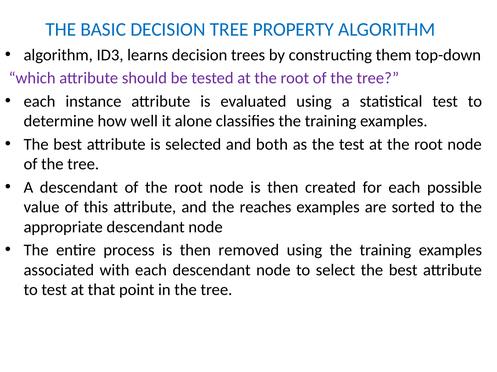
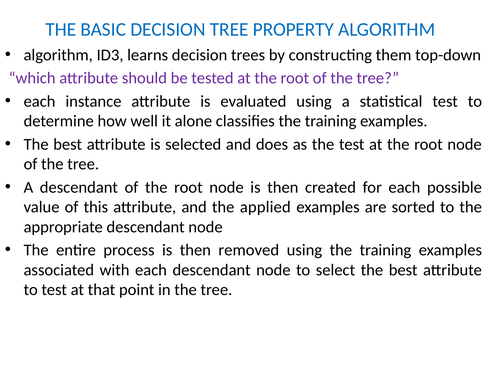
both: both -> does
reaches: reaches -> applied
